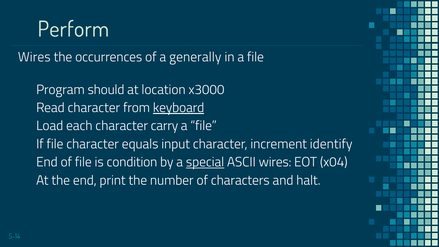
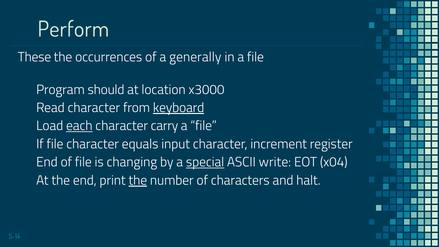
Wires at (34, 57): Wires -> These
each underline: none -> present
identify: identify -> register
condition: condition -> changing
ASCII wires: wires -> write
the at (138, 180) underline: none -> present
